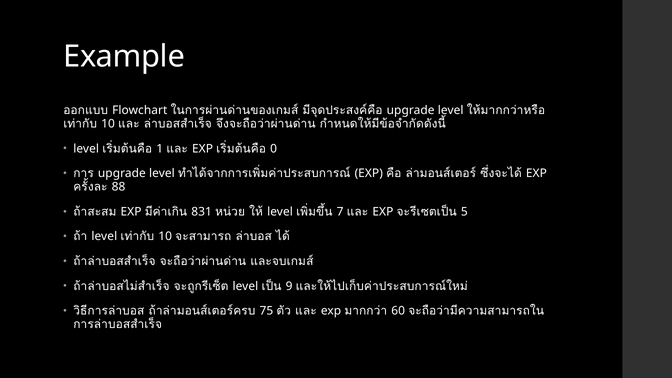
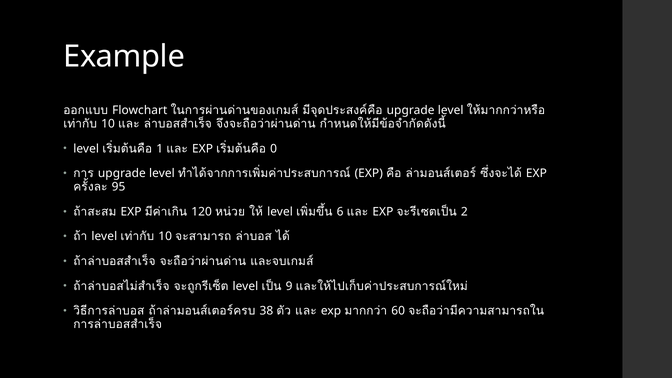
88: 88 -> 95
831: 831 -> 120
7: 7 -> 6
5: 5 -> 2
75: 75 -> 38
